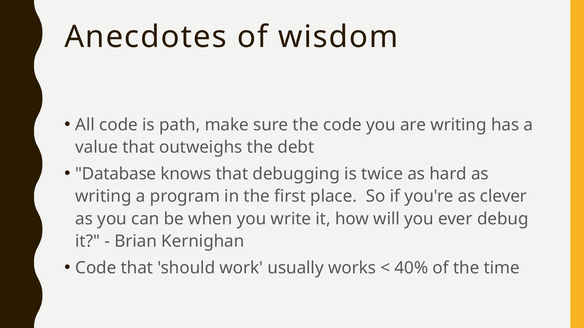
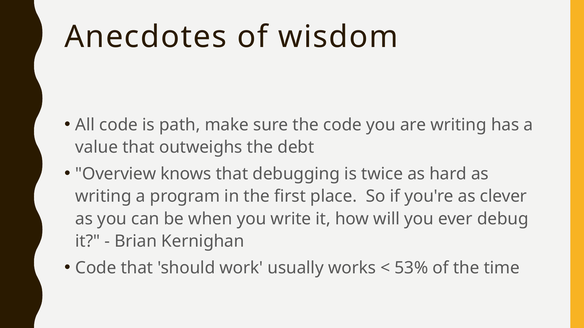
Database: Database -> Overview
40%: 40% -> 53%
